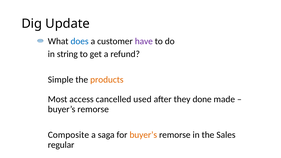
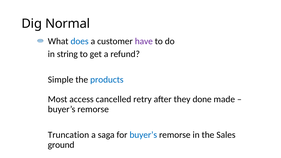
Update: Update -> Normal
products colour: orange -> blue
used: used -> retry
Composite: Composite -> Truncation
buyer’s at (143, 135) colour: orange -> blue
regular: regular -> ground
